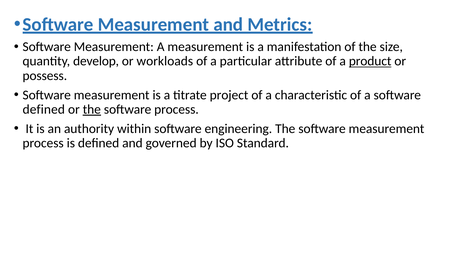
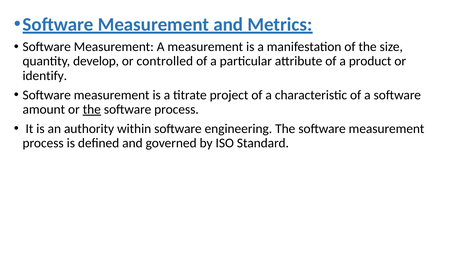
workloads: workloads -> controlled
product underline: present -> none
possess: possess -> identify
defined at (44, 109): defined -> amount
